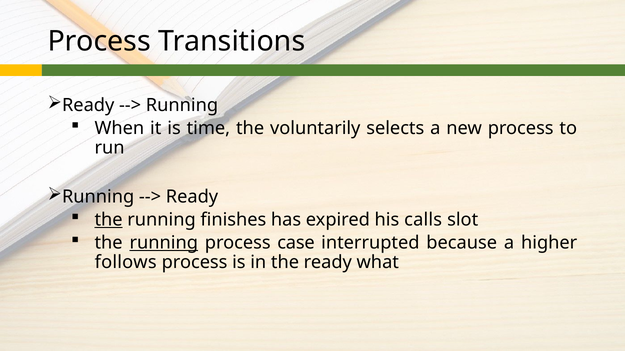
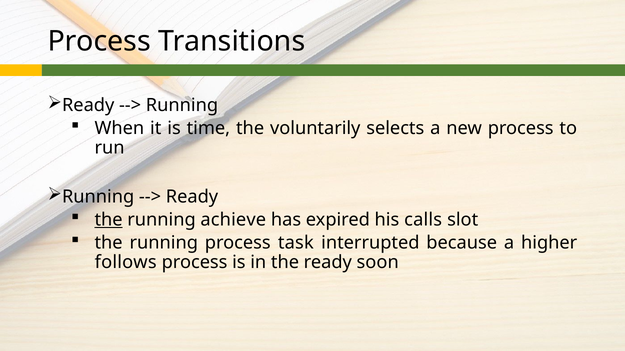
finishes: finishes -> achieve
running at (164, 243) underline: present -> none
case: case -> task
what: what -> soon
